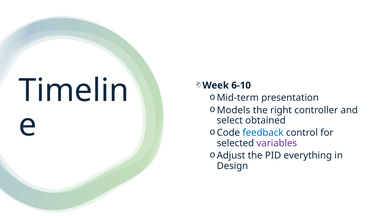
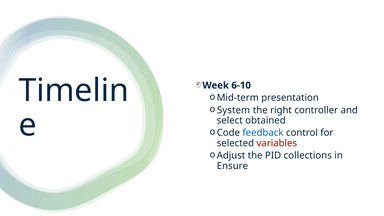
Models: Models -> System
variables colour: purple -> red
everything: everything -> collections
Design: Design -> Ensure
